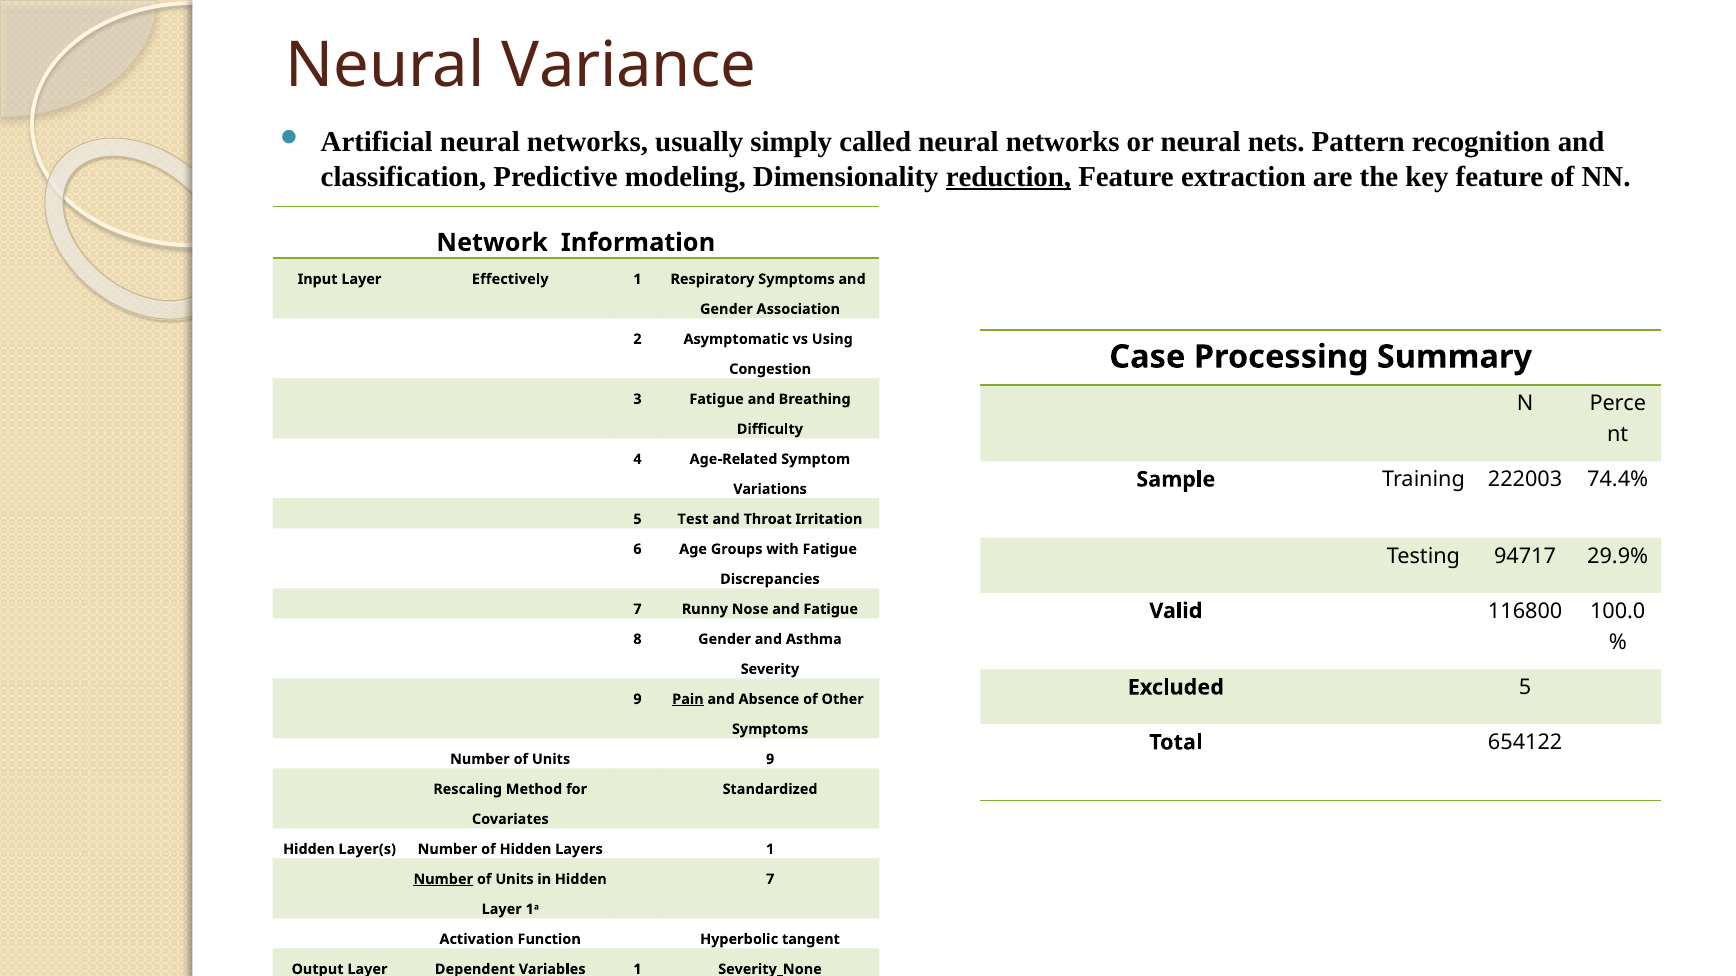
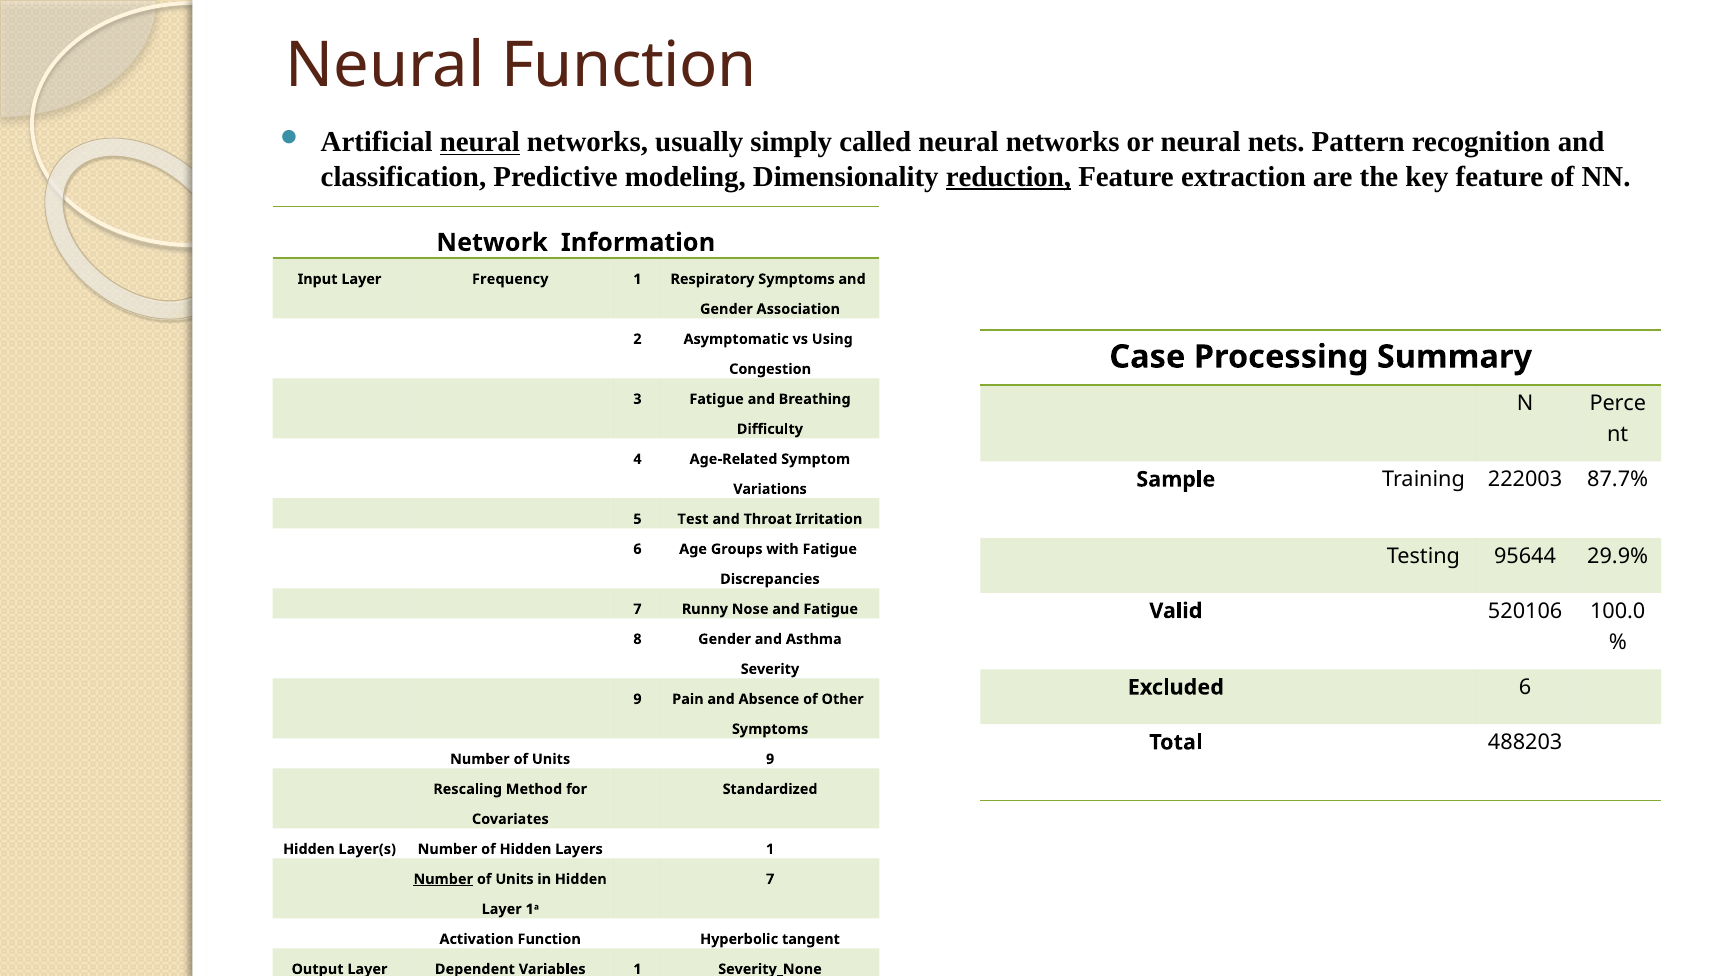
Neural Variance: Variance -> Function
neural at (480, 142) underline: none -> present
Effectively: Effectively -> Frequency
74.4%: 74.4% -> 87.7%
94717: 94717 -> 95644
116800: 116800 -> 520106
Excluded 5: 5 -> 6
Pain underline: present -> none
654122: 654122 -> 488203
